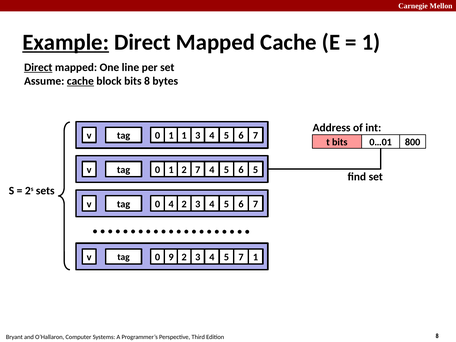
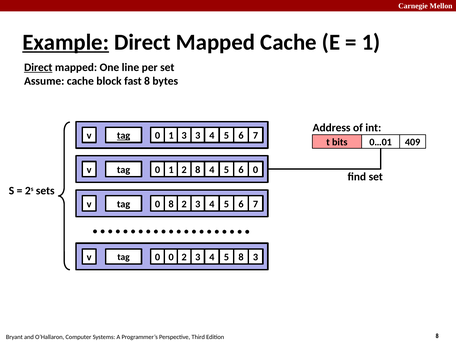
cache at (80, 81) underline: present -> none
block bits: bits -> fast
tag at (124, 136) underline: none -> present
1 1: 1 -> 3
800: 800 -> 409
v 7: 7 -> 8
2 5: 5 -> 0
0 4: 4 -> 8
0 9: 9 -> 0
3 7: 7 -> 8
2 1: 1 -> 3
